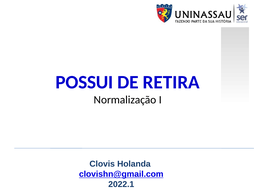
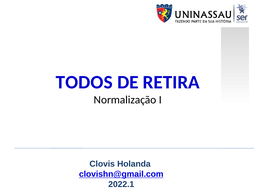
POSSUI: POSSUI -> TODOS
